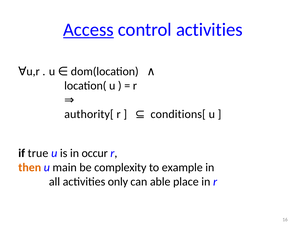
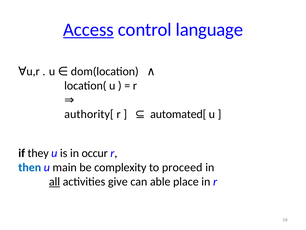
control activities: activities -> language
conditions[: conditions[ -> automated[
true: true -> they
then colour: orange -> blue
example: example -> proceed
all underline: none -> present
only: only -> give
